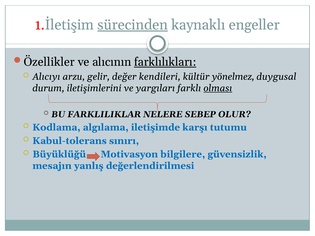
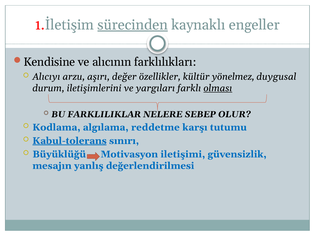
Özellikler: Özellikler -> Kendisine
farklılıkları underline: present -> none
gelir: gelir -> aşırı
kendileri: kendileri -> özellikler
iletişimde: iletişimde -> reddetme
Kabul-tolerans underline: none -> present
bilgilere: bilgilere -> iletişimi
